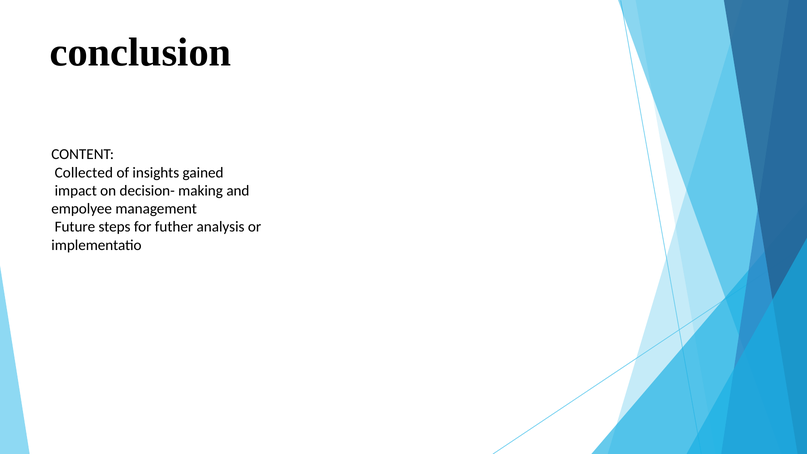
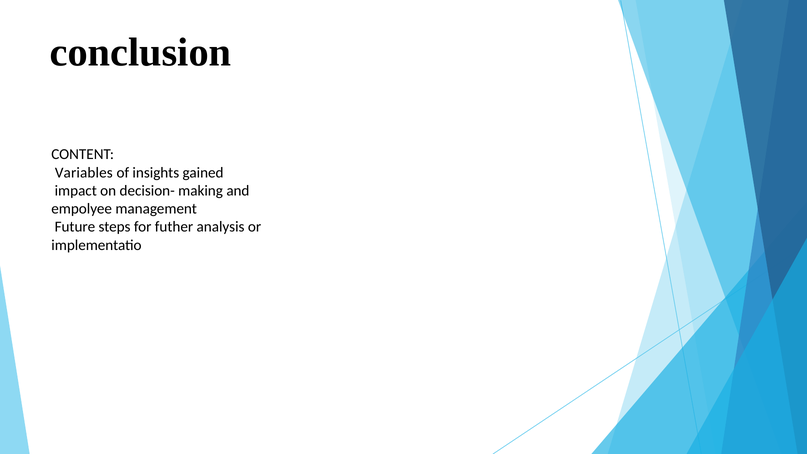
Collected: Collected -> Variables
